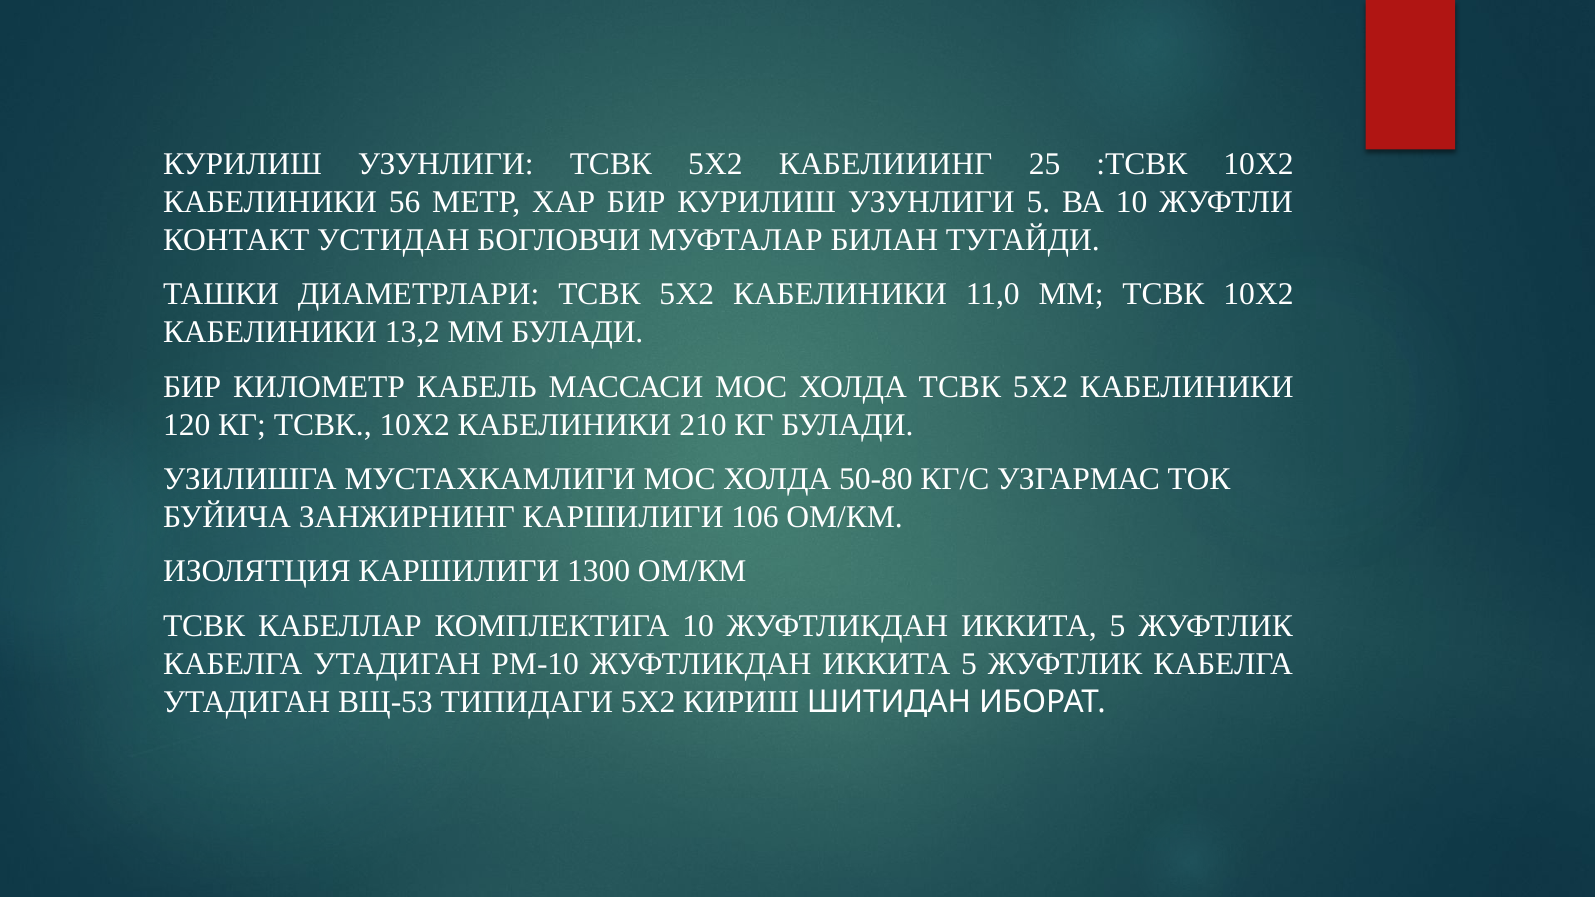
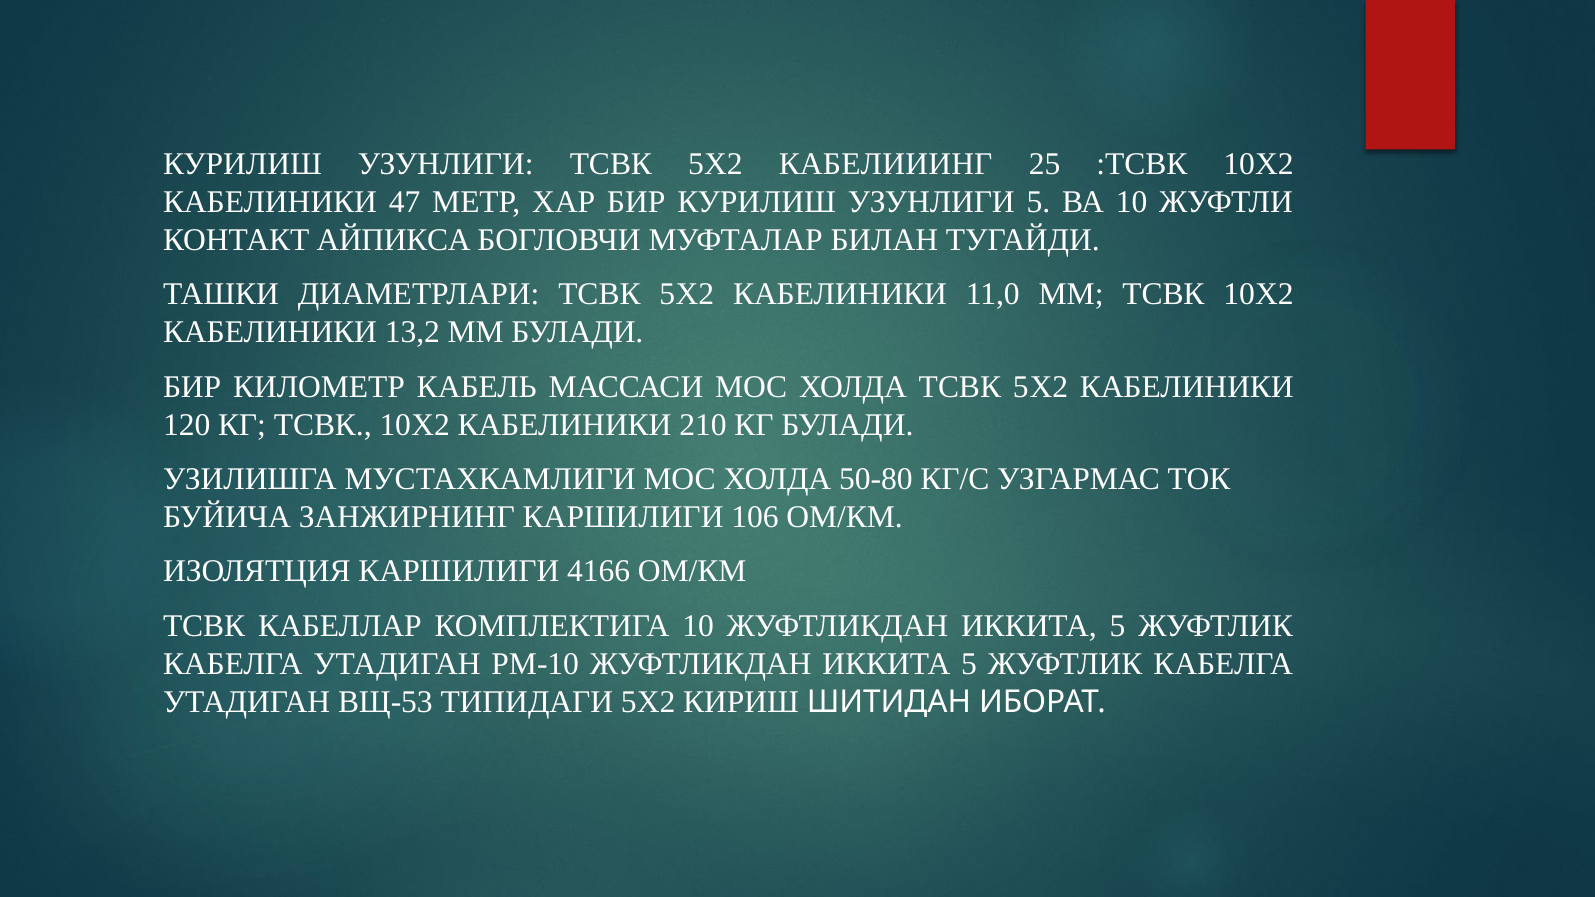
56: 56 -> 47
УСТИДАН: УСТИДАН -> АЙПИКСА
1300: 1300 -> 4166
